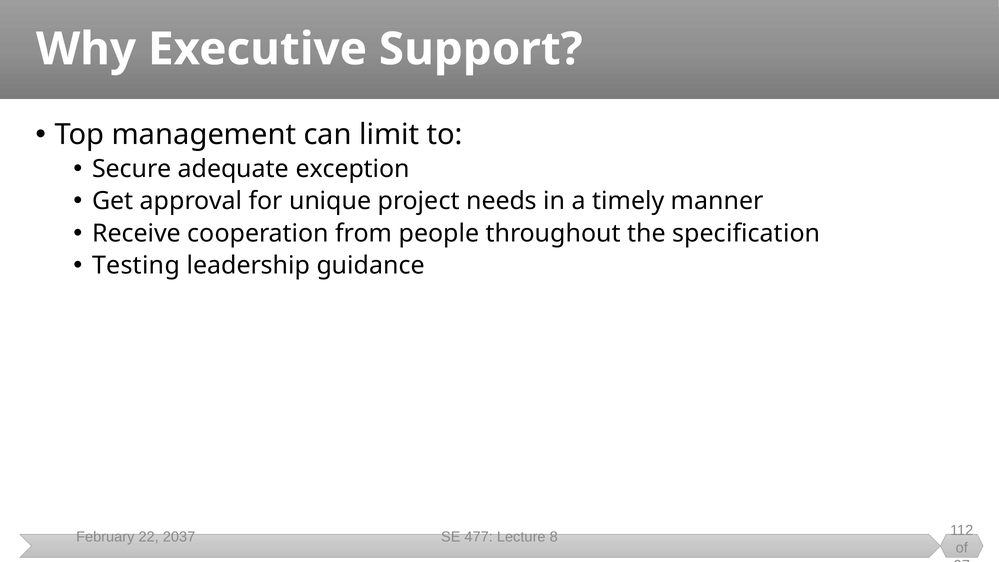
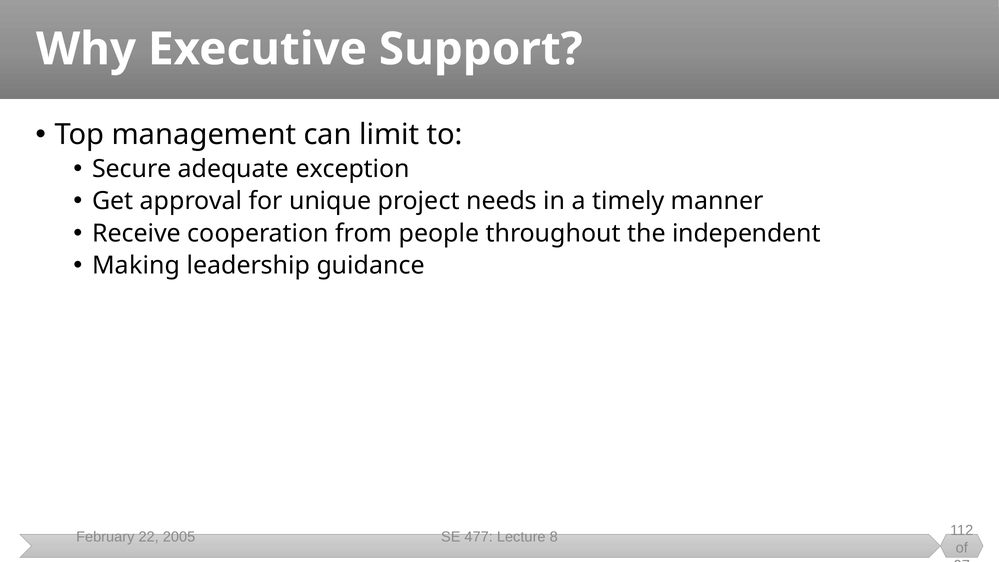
specification: specification -> independent
Testing: Testing -> Making
2037: 2037 -> 2005
